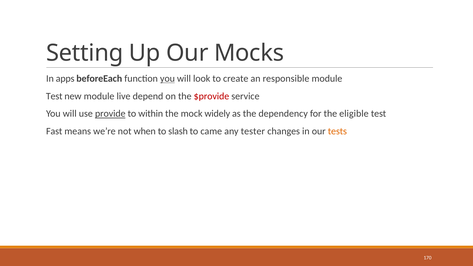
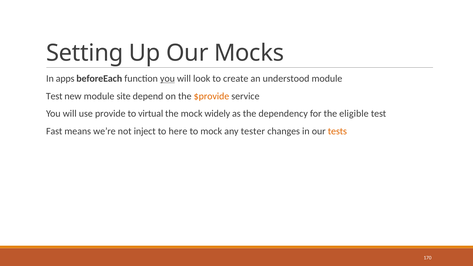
responsible: responsible -> understood
live: live -> site
$provide colour: red -> orange
provide underline: present -> none
within: within -> virtual
when: when -> inject
slash: slash -> here
to came: came -> mock
